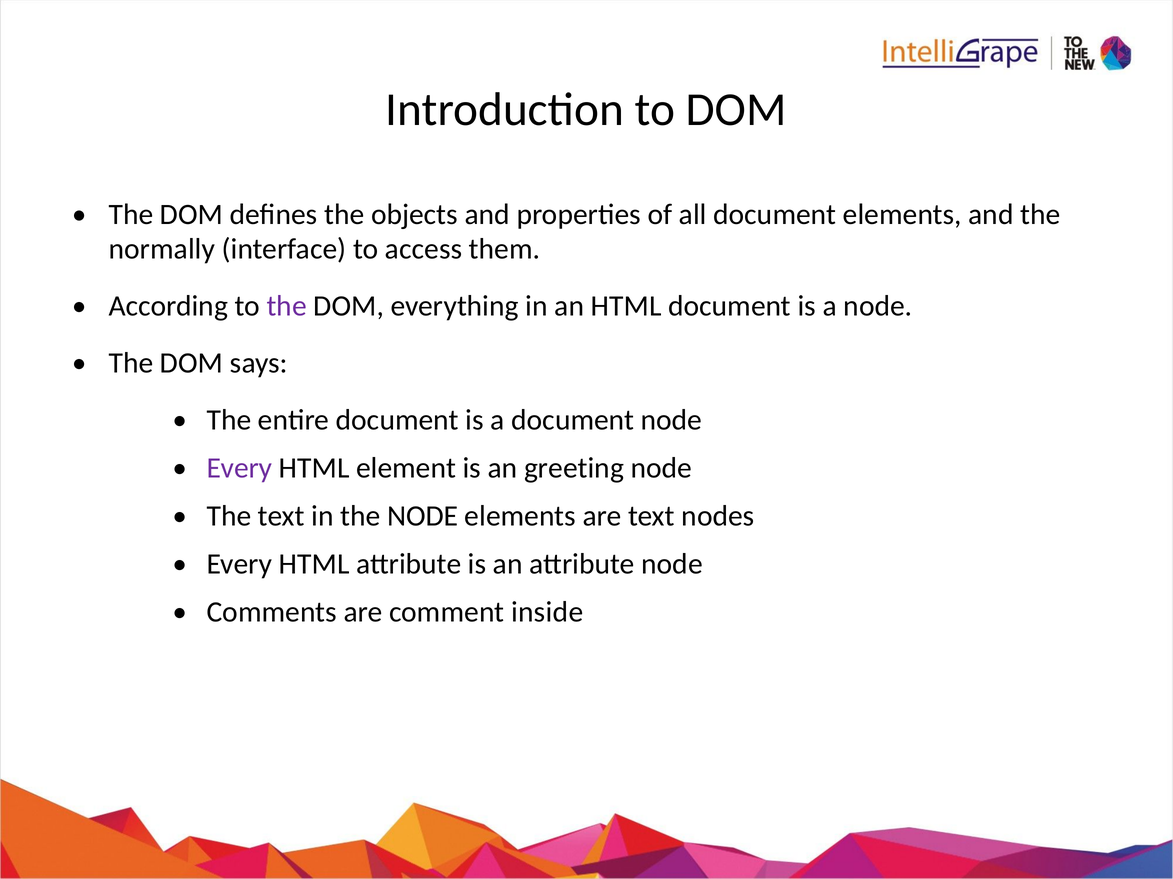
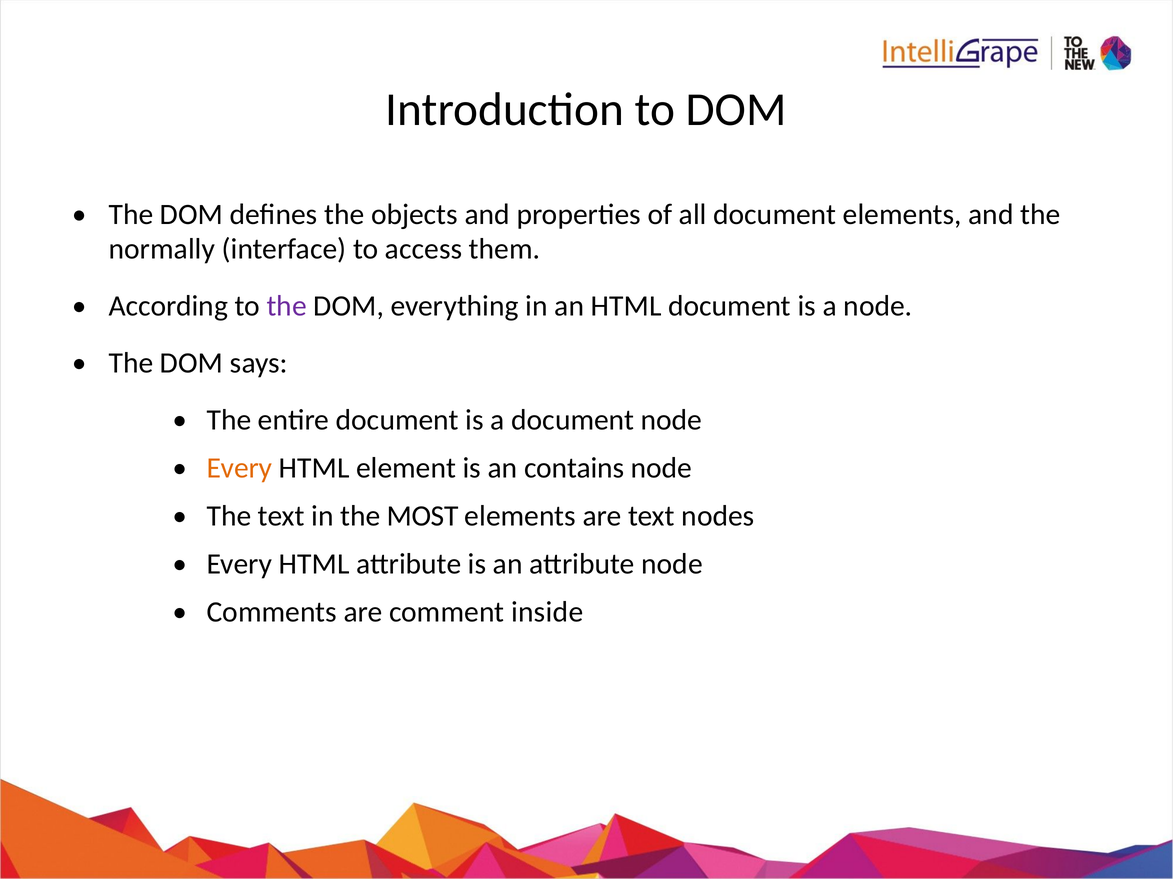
Every at (239, 468) colour: purple -> orange
greeting: greeting -> contains
the NODE: NODE -> MOST
